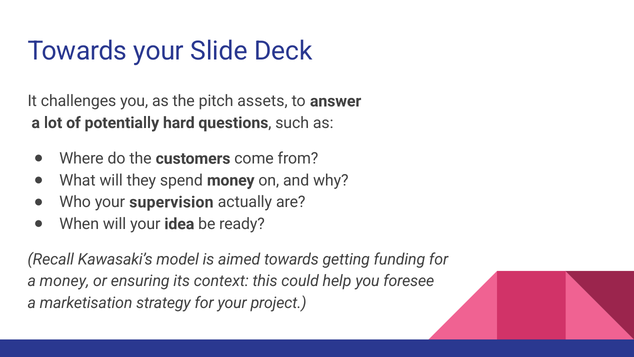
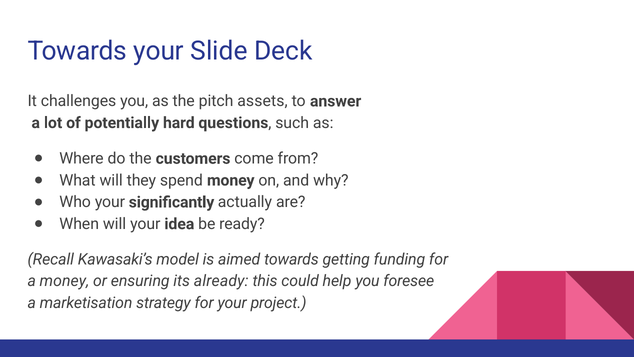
supervision: supervision -> signiﬁcantly
context: context -> already
